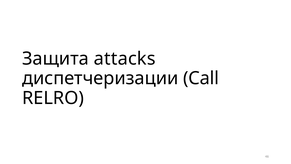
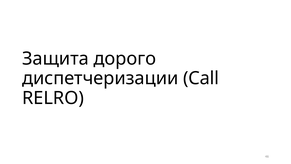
attacks: attacks -> дорого
